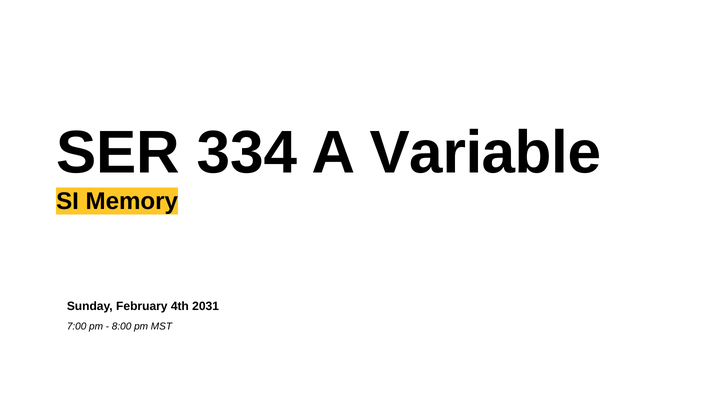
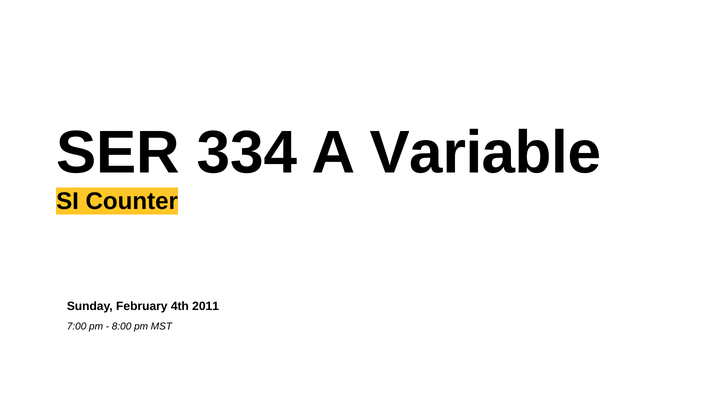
Memory: Memory -> Counter
2031: 2031 -> 2011
